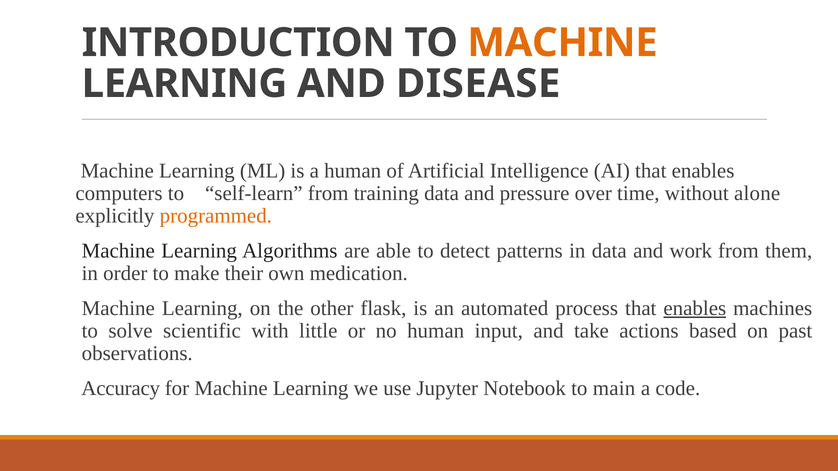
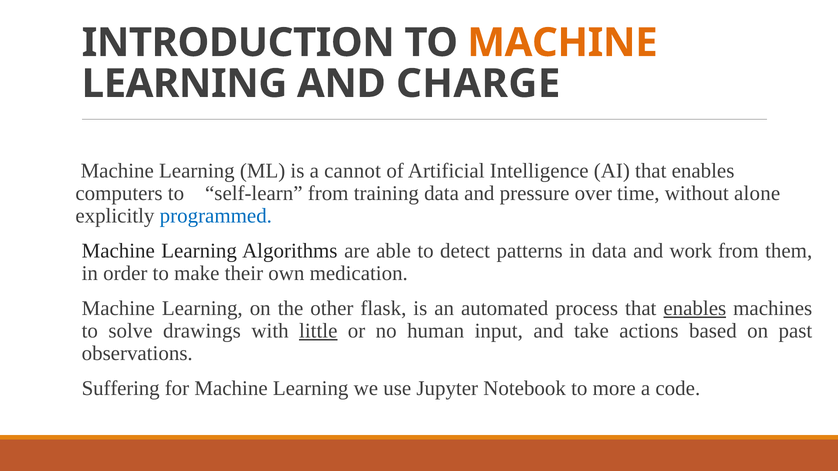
DISEASE: DISEASE -> CHARGE
a human: human -> cannot
programmed colour: orange -> blue
scientific: scientific -> drawings
little underline: none -> present
Accuracy: Accuracy -> Suffering
main: main -> more
